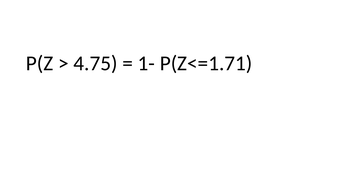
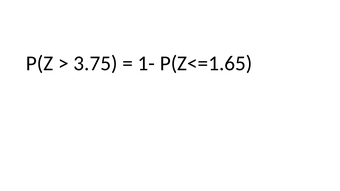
4.75: 4.75 -> 3.75
P(Z<=1.71: P(Z<=1.71 -> P(Z<=1.65
